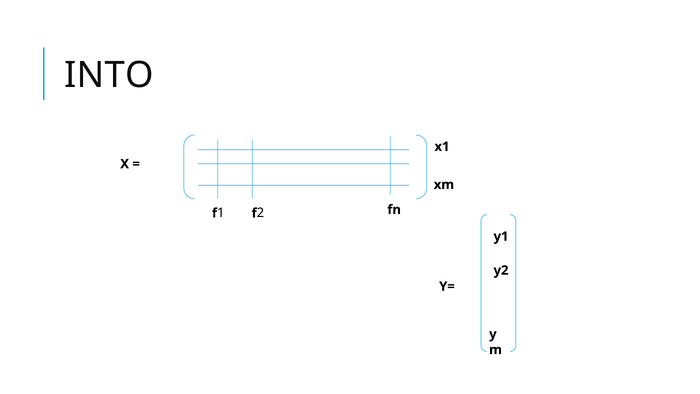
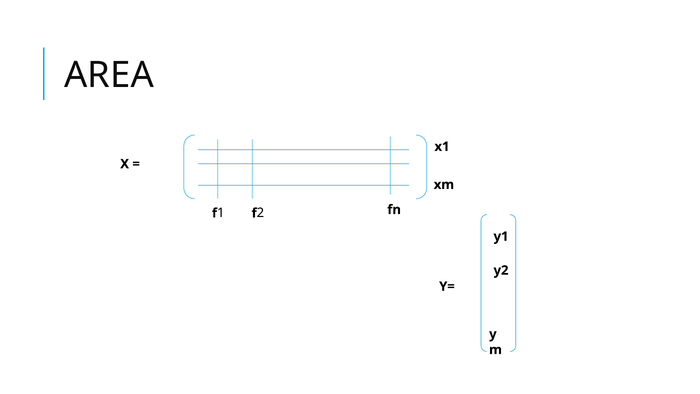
INTO: INTO -> AREA
